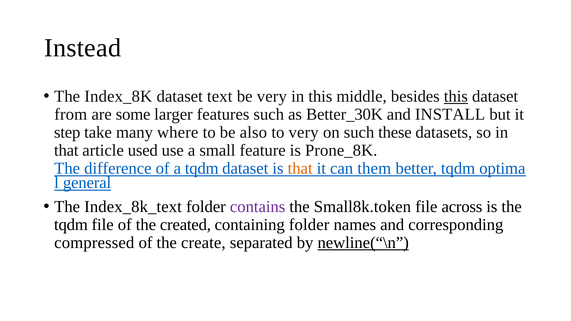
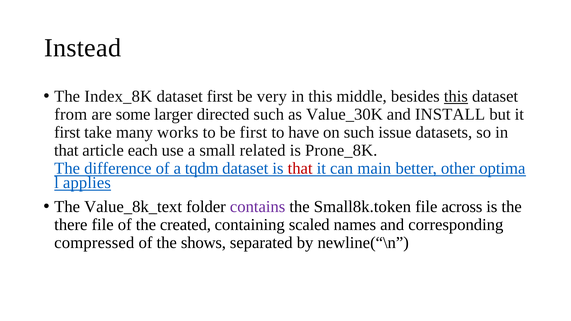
dataset text: text -> first
features: features -> directed
Better_30K: Better_30K -> Value_30K
step at (67, 133): step -> first
where: where -> works
be also: also -> first
to very: very -> have
these: these -> issue
used: used -> each
feature: feature -> related
that at (300, 168) colour: orange -> red
them: them -> main
better tqdm: tqdm -> other
general: general -> applies
Index_8k_text: Index_8k_text -> Value_8k_text
tqdm at (71, 225): tqdm -> there
containing folder: folder -> scaled
create: create -> shows
newline(“\n underline: present -> none
